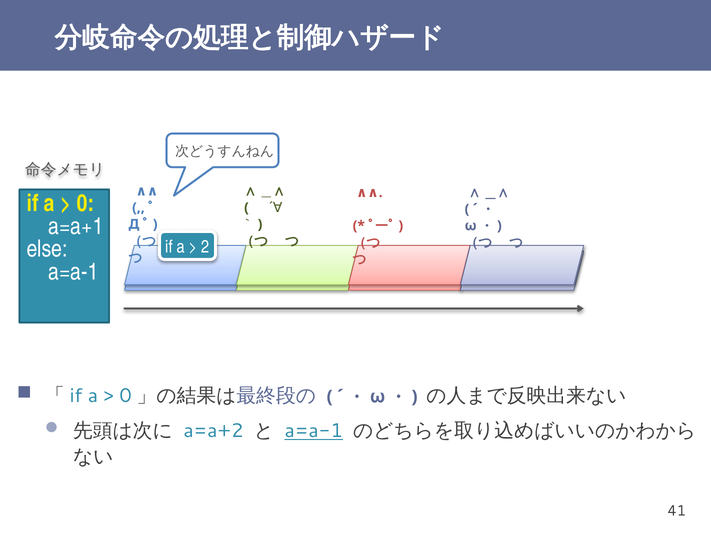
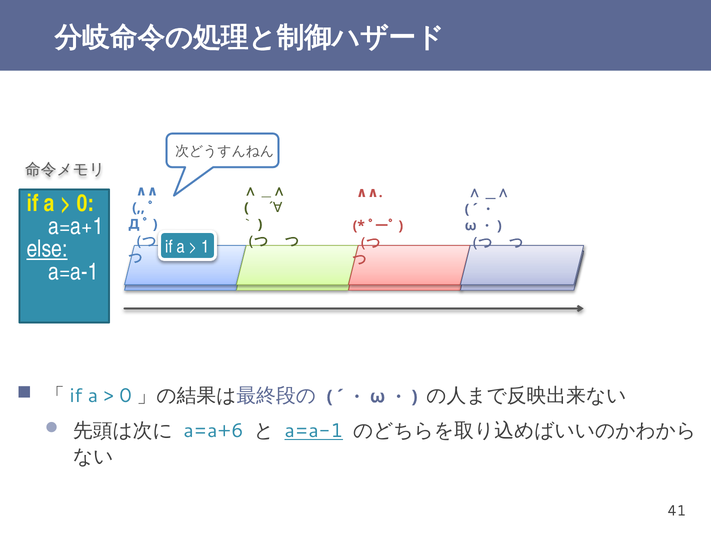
else underline: none -> present
2: 2 -> 1
a=a+2: a=a+2 -> a=a+6
